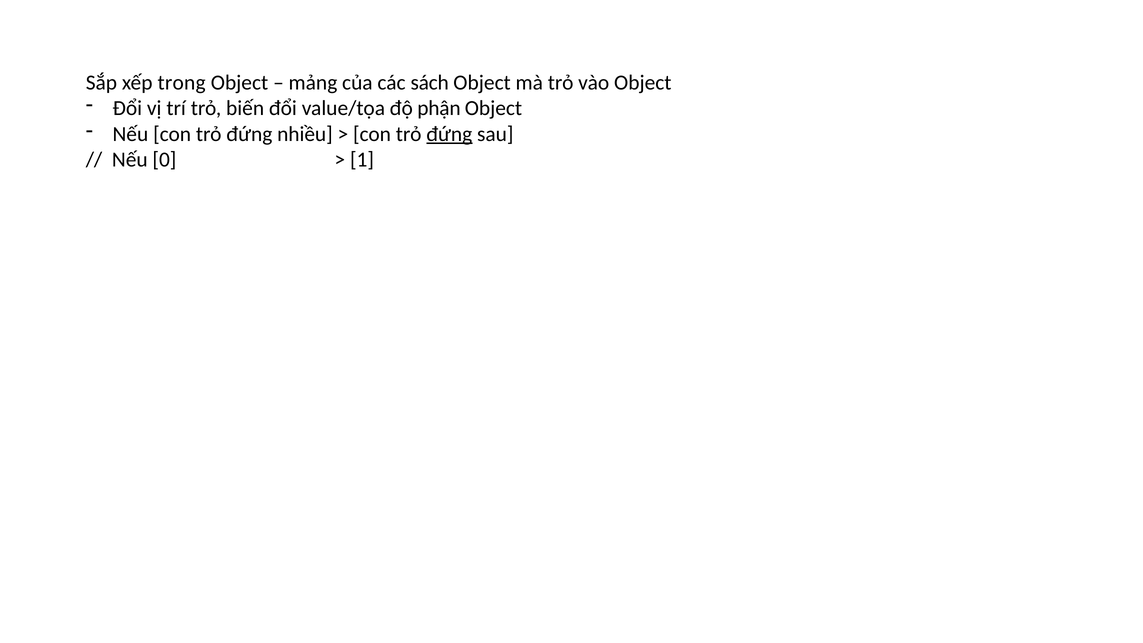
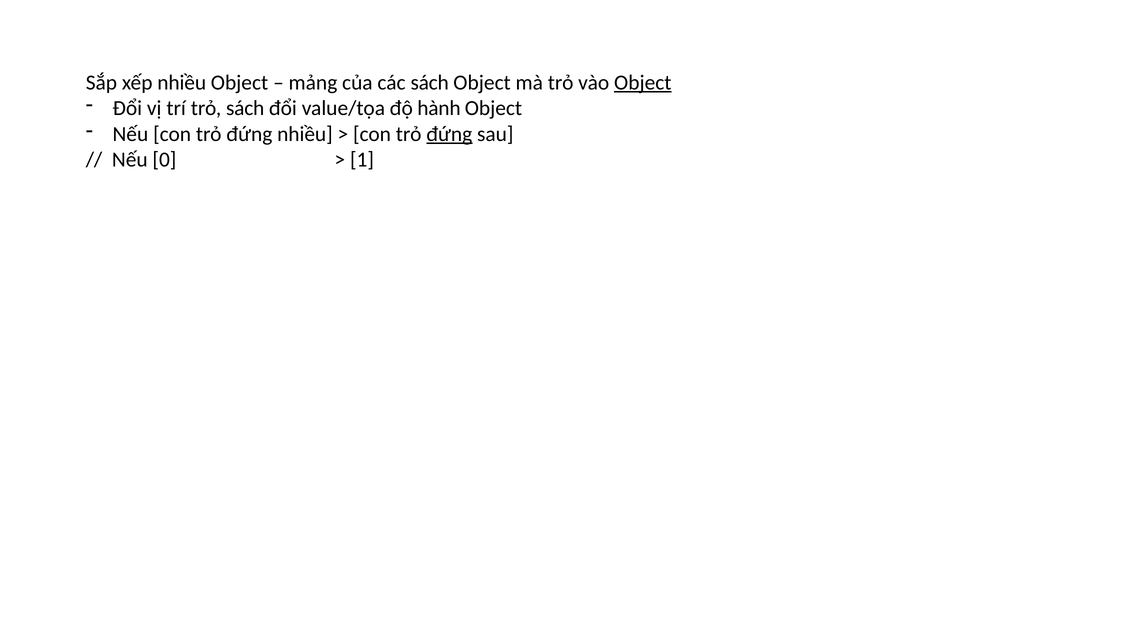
xếp trong: trong -> nhiều
Object at (643, 83) underline: none -> present
trỏ biến: biến -> sách
phận: phận -> hành
